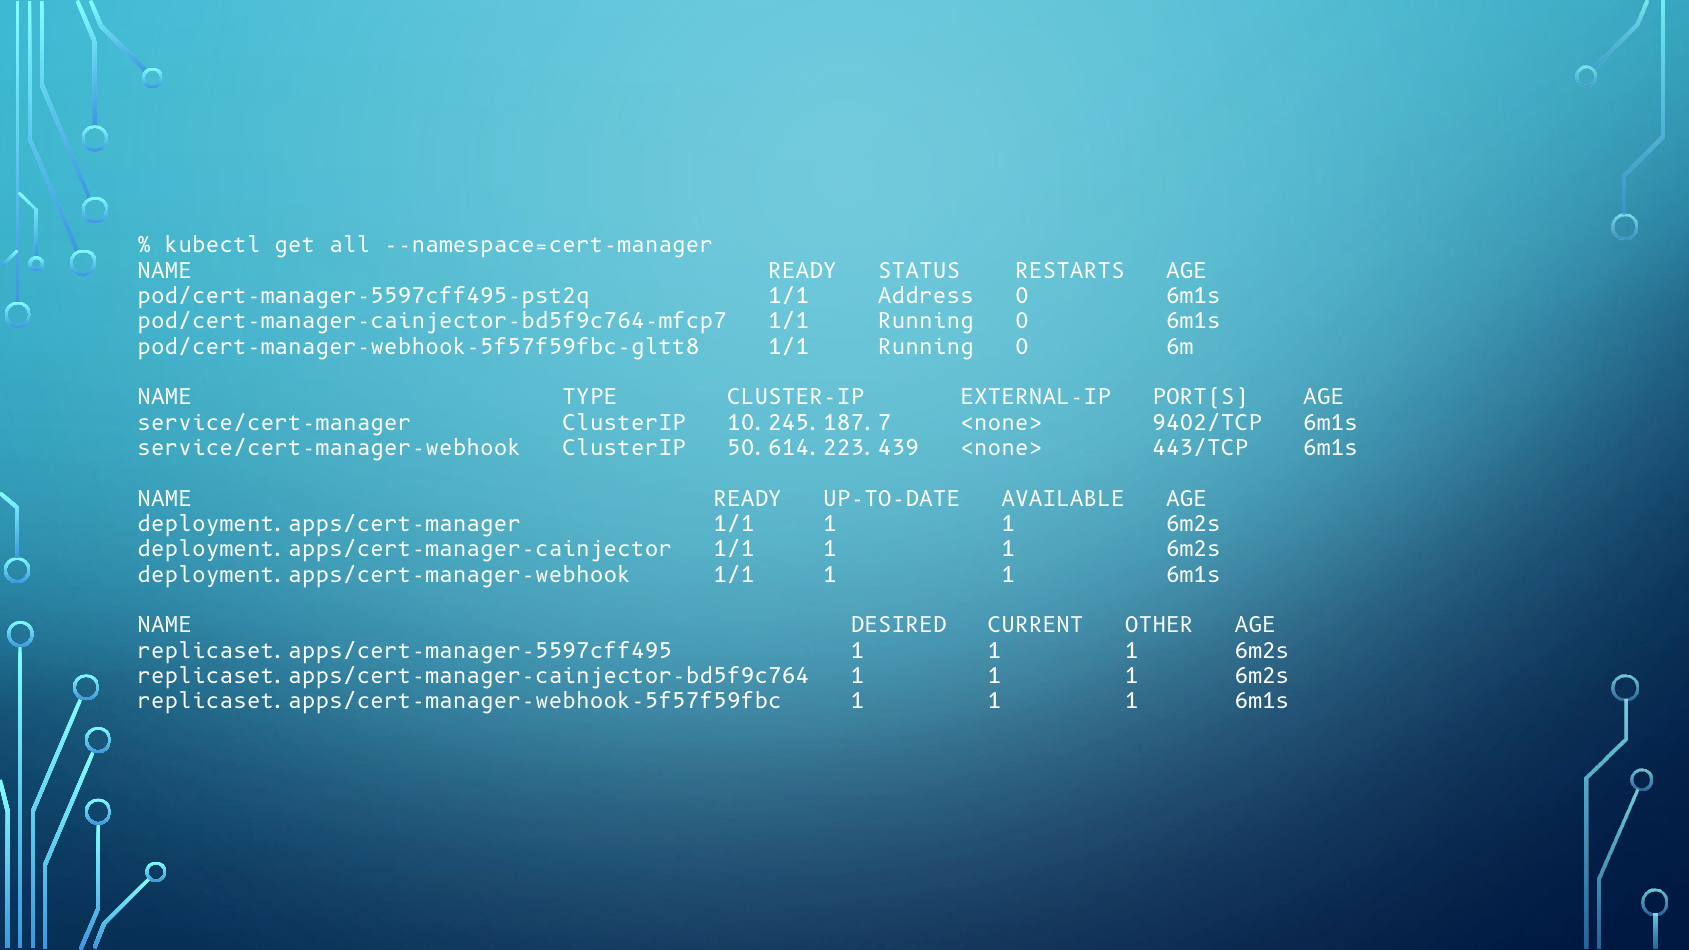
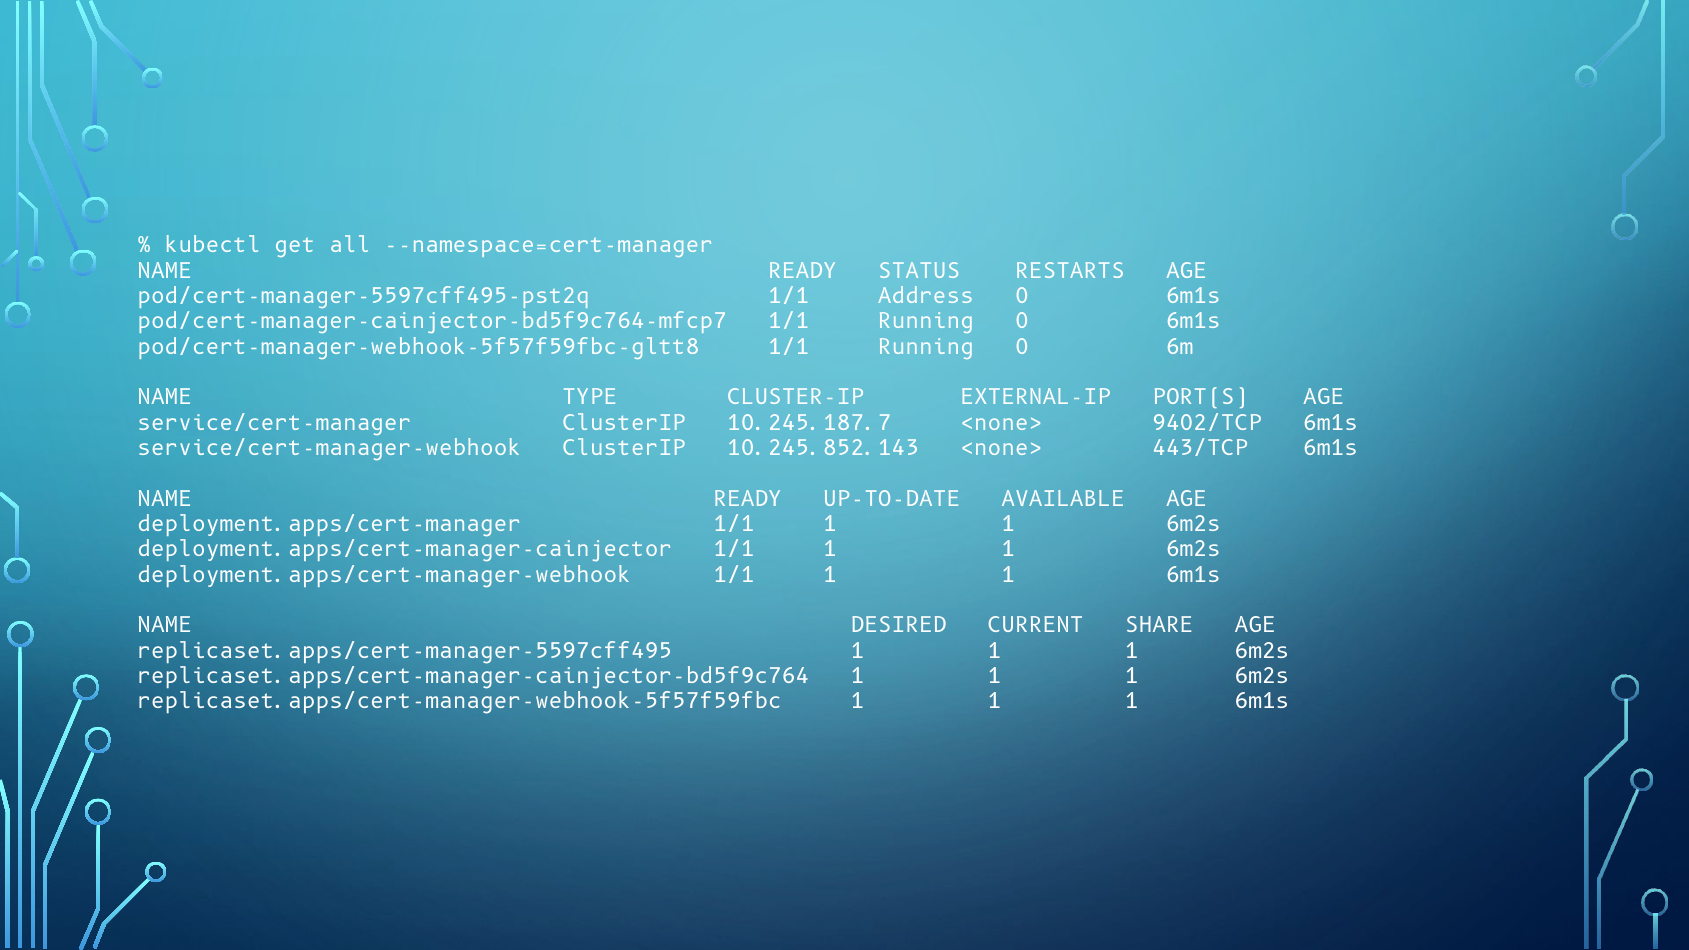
50.614.223.439: 50.614.223.439 -> 10.245.852.143
OTHER: OTHER -> SHARE
